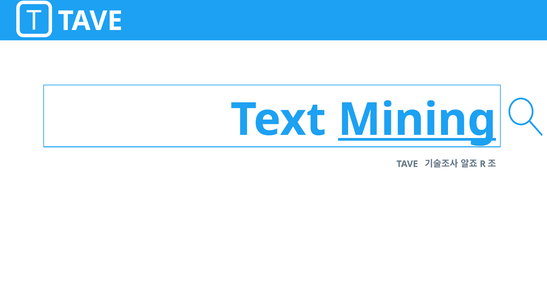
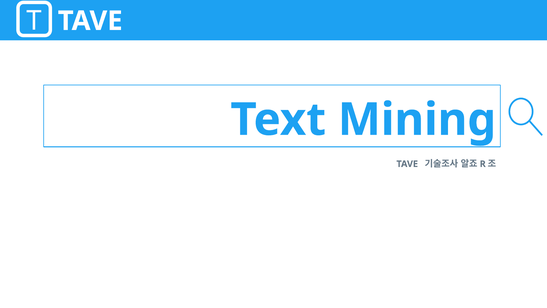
Mining underline: present -> none
